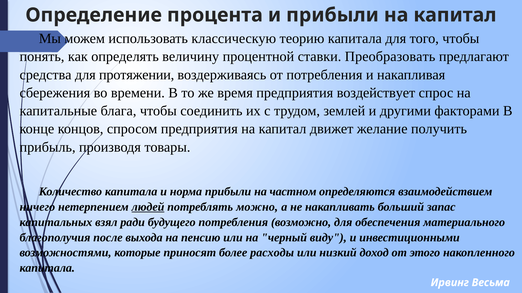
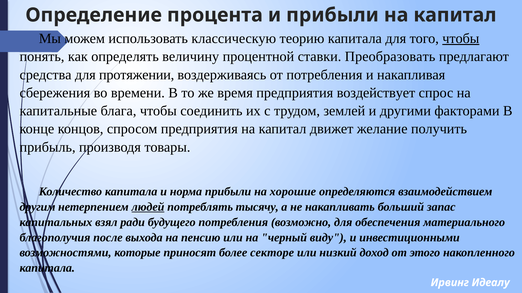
чтобы at (461, 39) underline: none -> present
частном: частном -> хорошие
ничего: ничего -> другим
можно: можно -> тысячу
расходы: расходы -> секторе
Весьма: Весьма -> Идеалу
